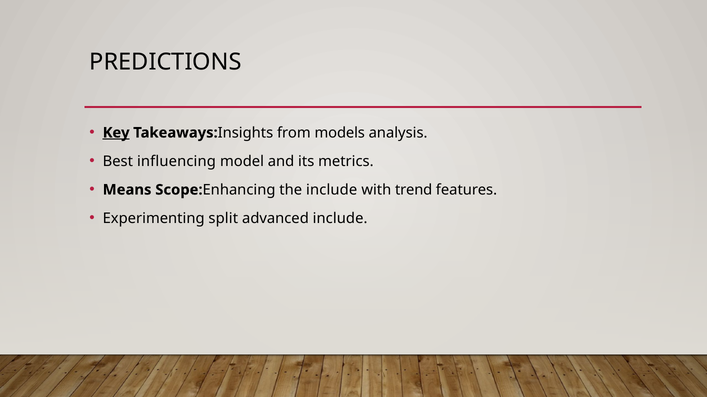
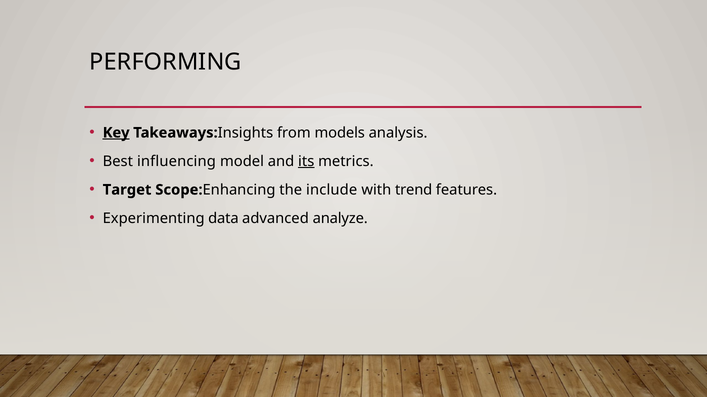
PREDICTIONS: PREDICTIONS -> PERFORMING
its underline: none -> present
Means: Means -> Target
split: split -> data
advanced include: include -> analyze
